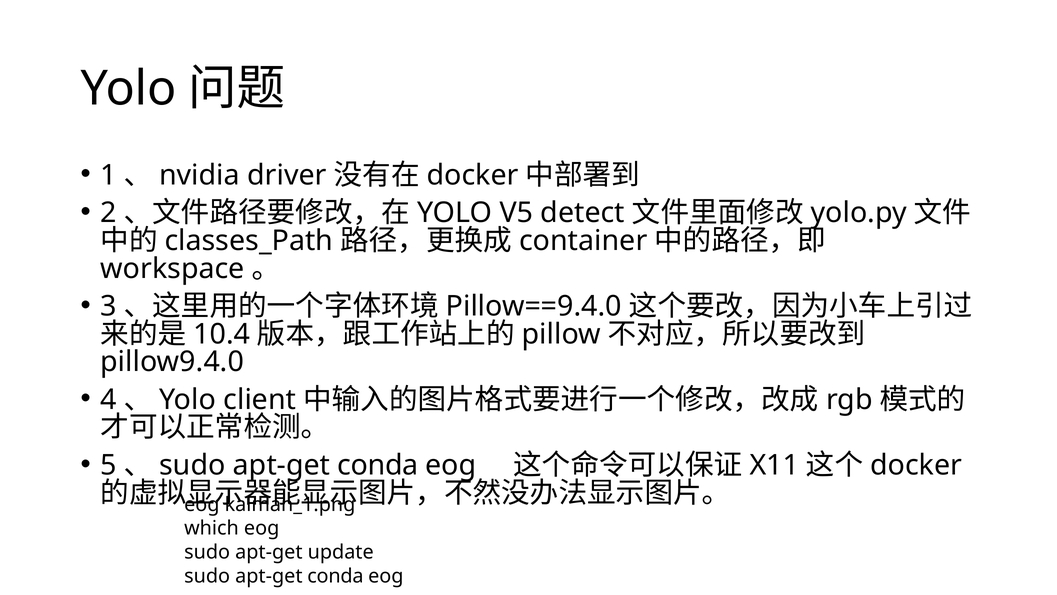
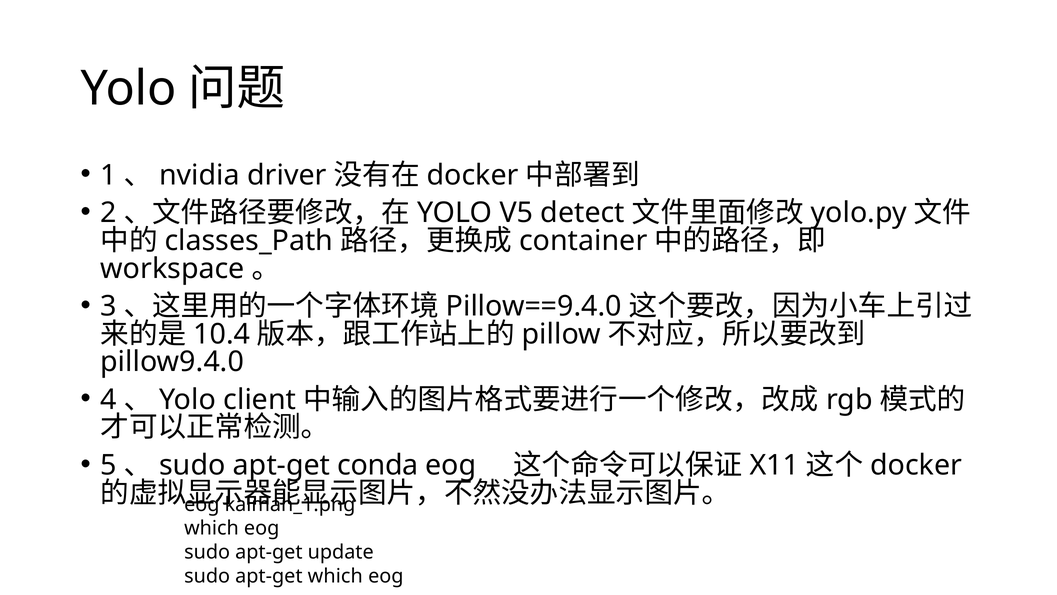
conda at (335, 576): conda -> which
